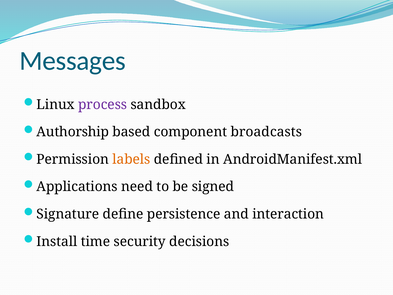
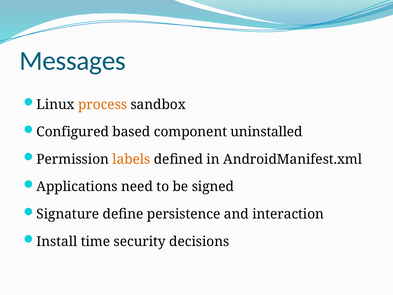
process colour: purple -> orange
Authorship: Authorship -> Configured
broadcasts: broadcasts -> uninstalled
